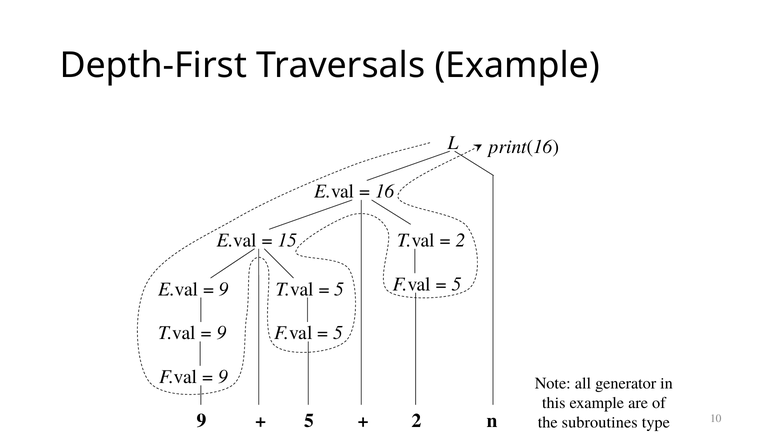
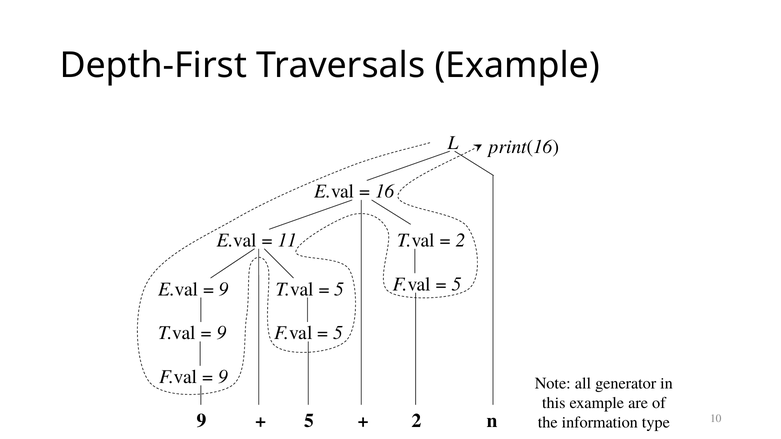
15: 15 -> 11
subroutines: subroutines -> information
